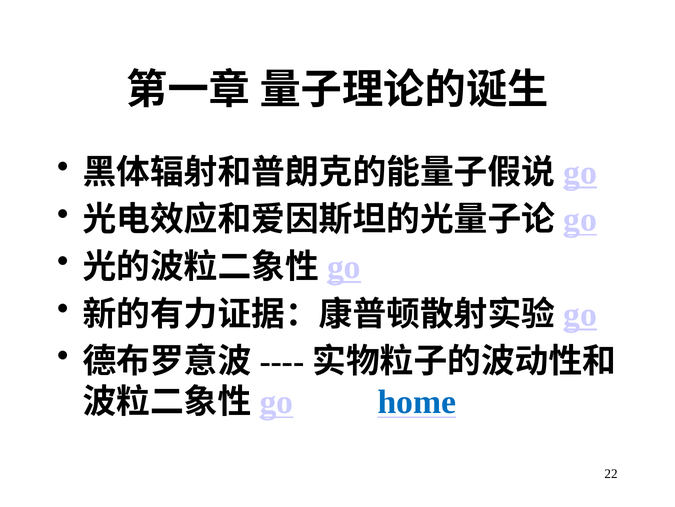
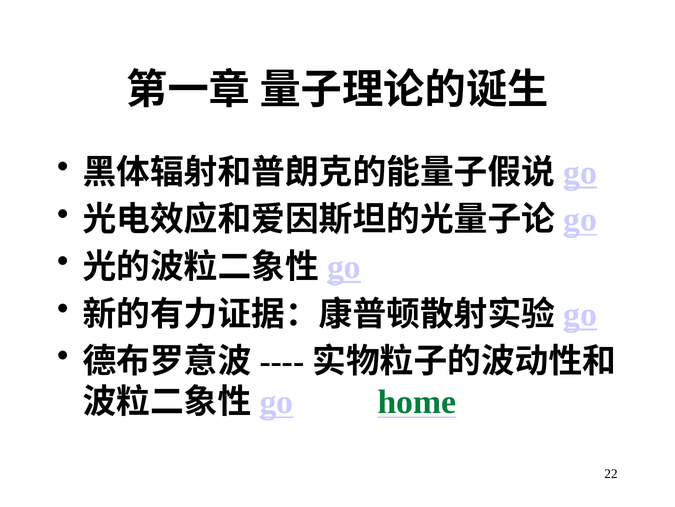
home colour: blue -> green
